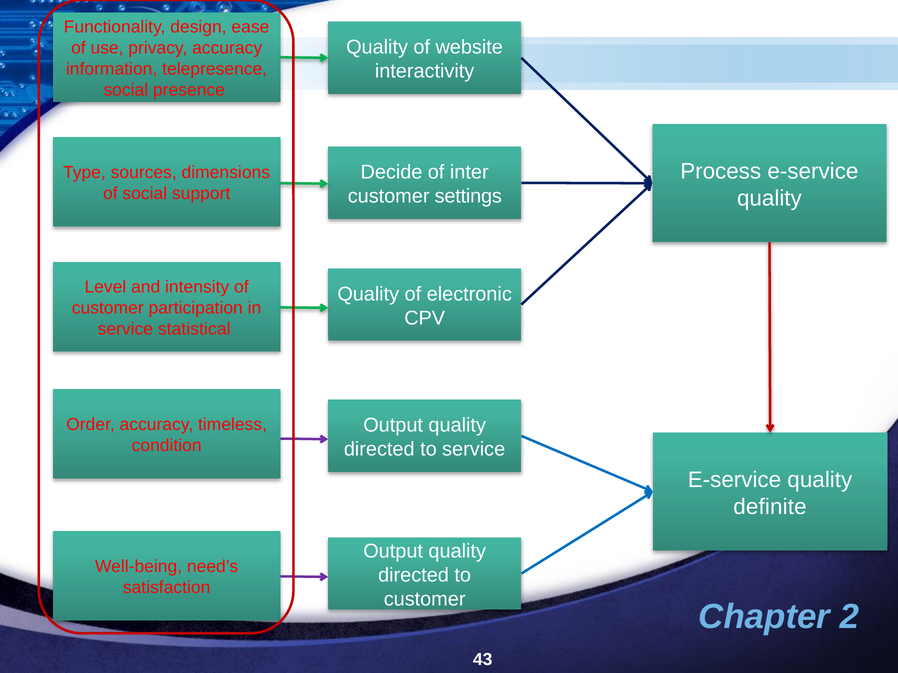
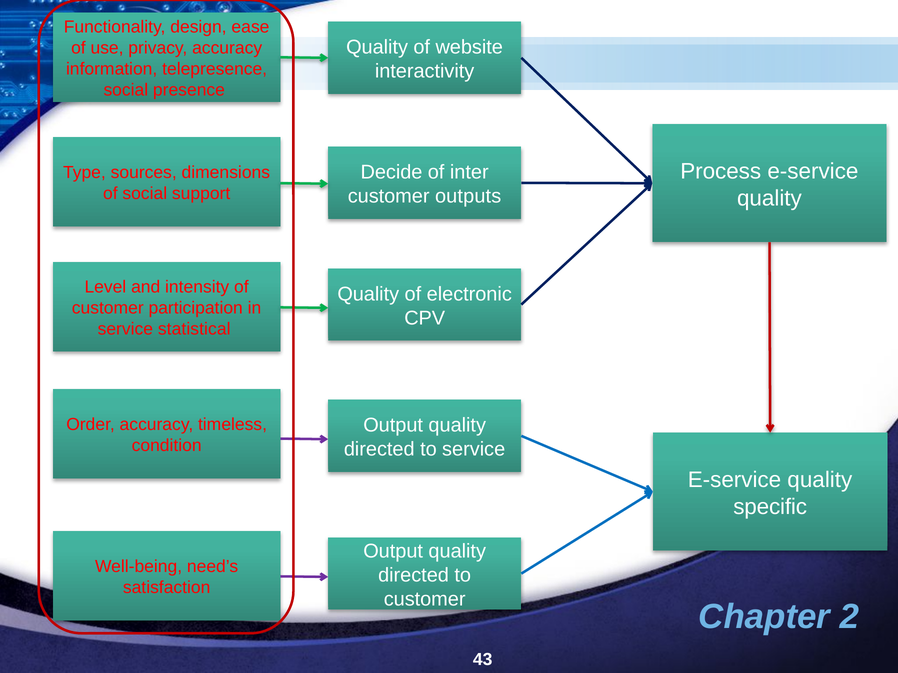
settings: settings -> outputs
definite: definite -> specific
